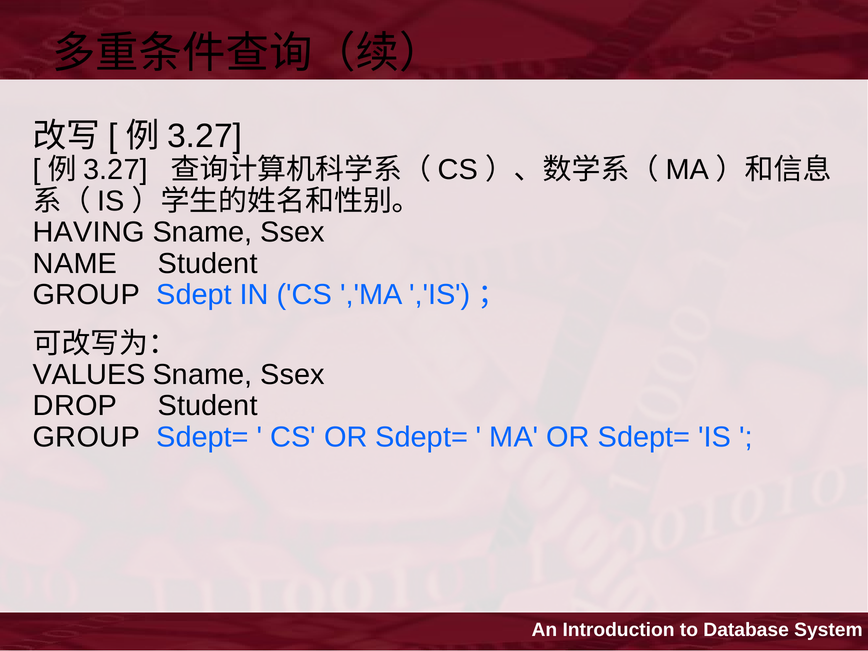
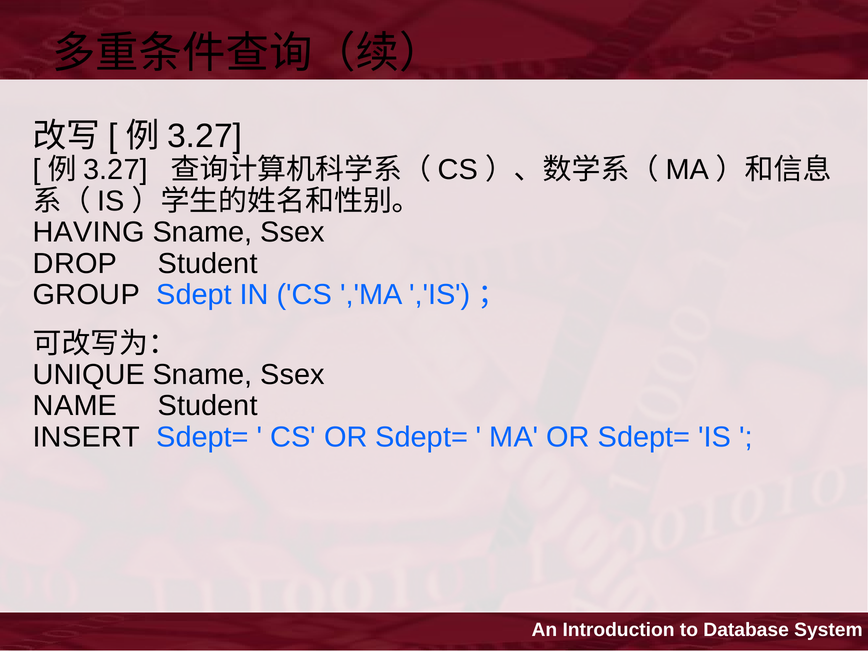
NAME: NAME -> DROP
VALUES: VALUES -> UNIQUE
DROP: DROP -> NAME
GROUP at (86, 437): GROUP -> INSERT
